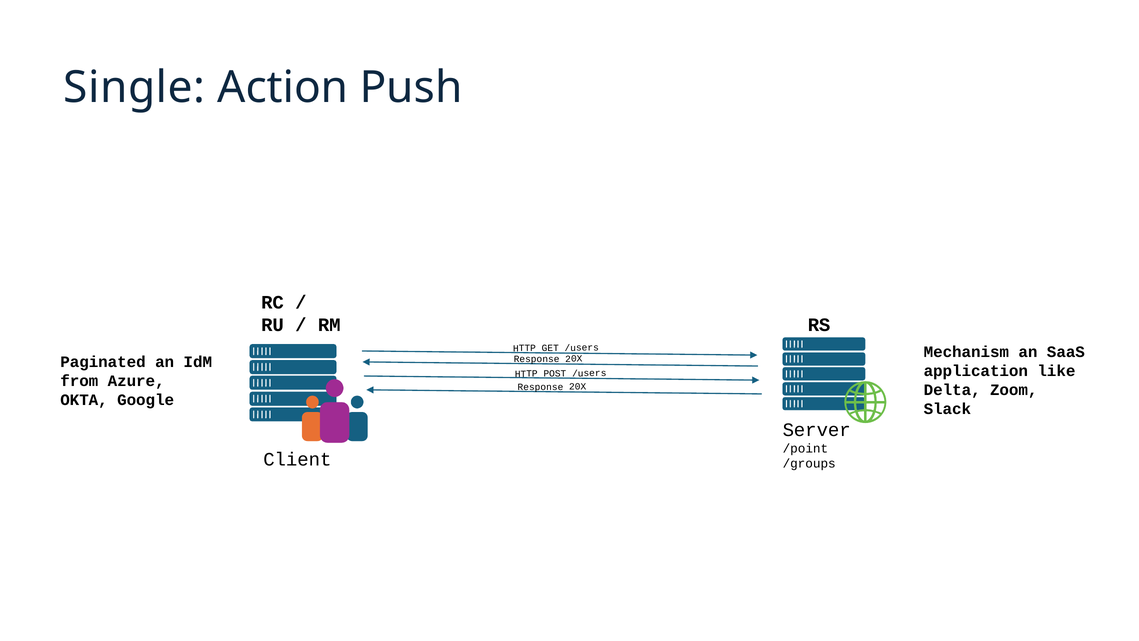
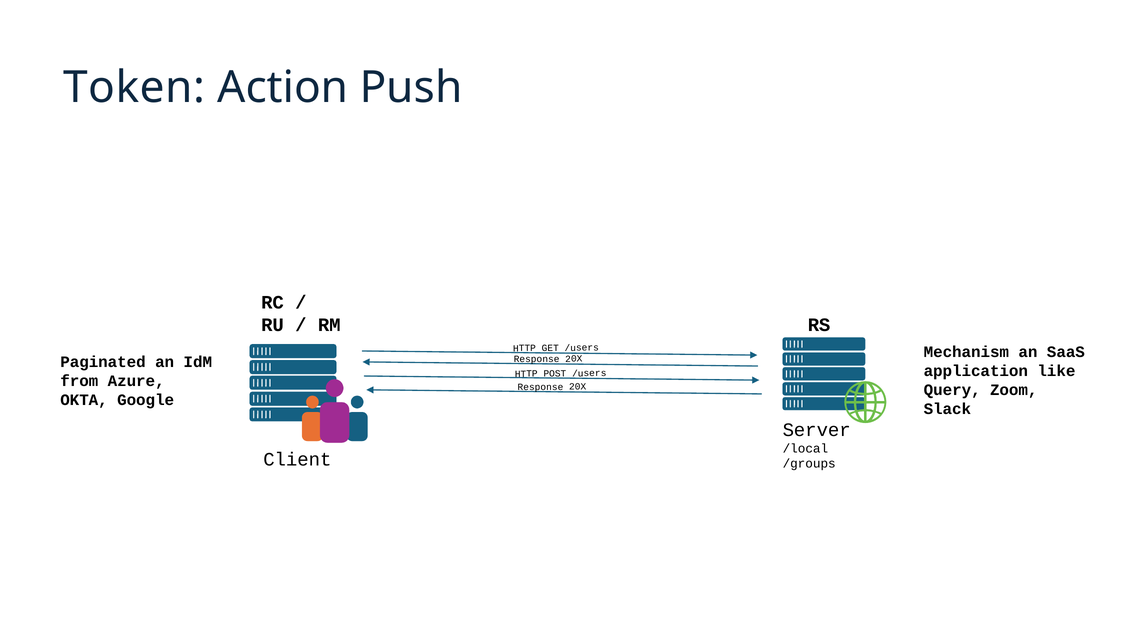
Single: Single -> Token
Delta: Delta -> Query
/point: /point -> /local
